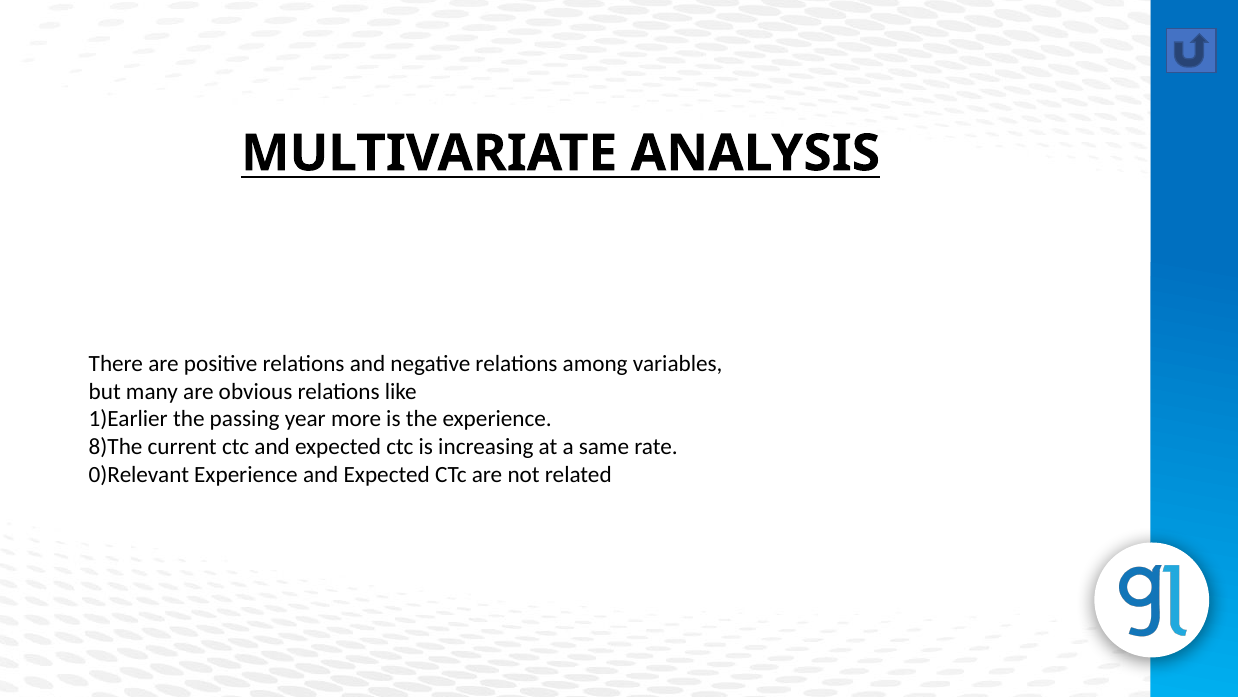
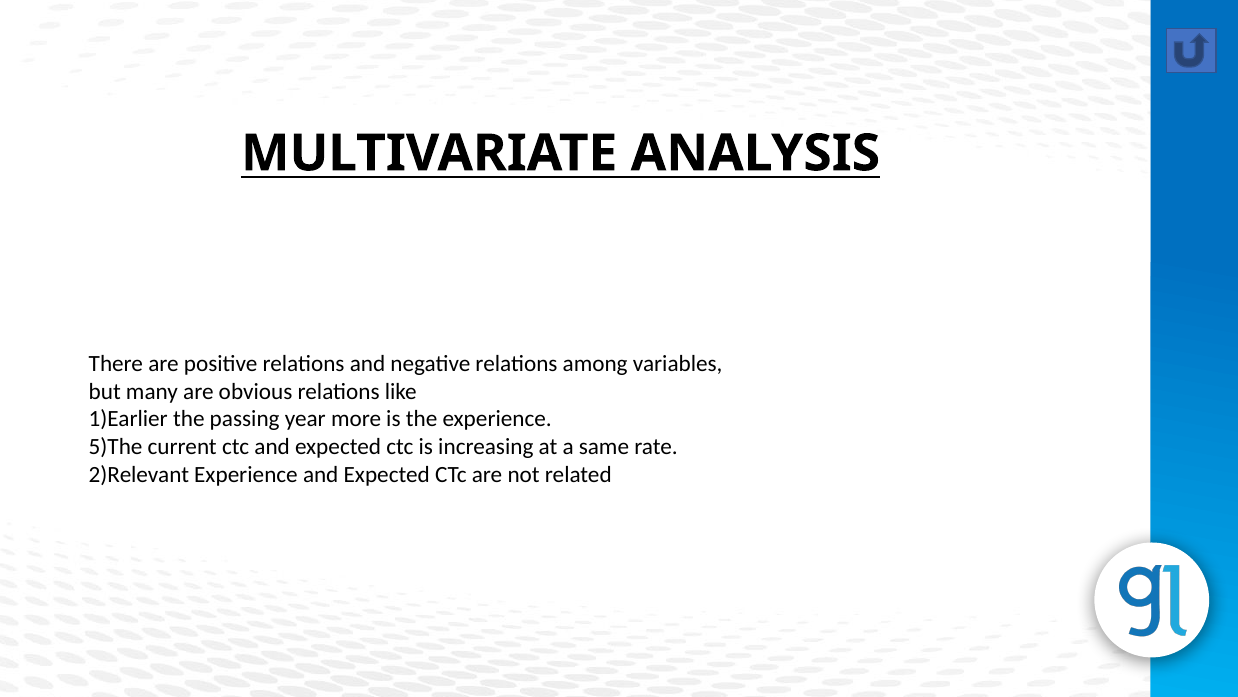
8)The: 8)The -> 5)The
0)Relevant: 0)Relevant -> 2)Relevant
